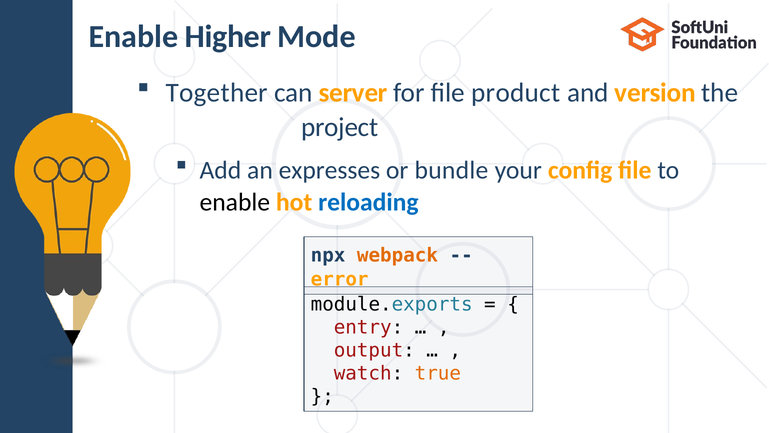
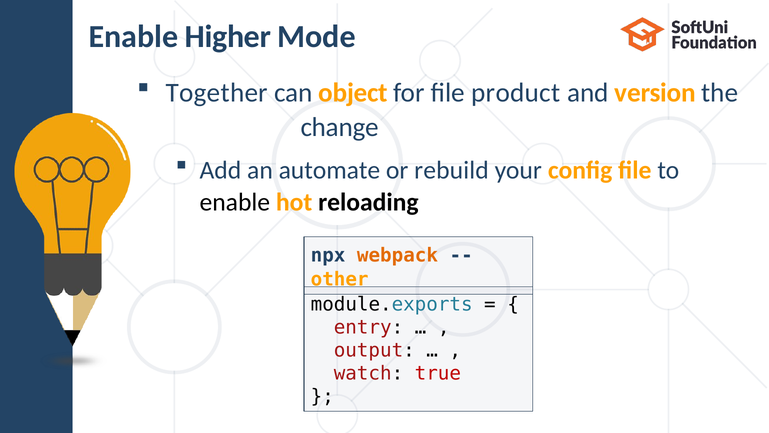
server: server -> object
project: project -> change
expresses: expresses -> automate
bundle: bundle -> rebuild
reloading colour: blue -> black
error: error -> other
true colour: orange -> red
